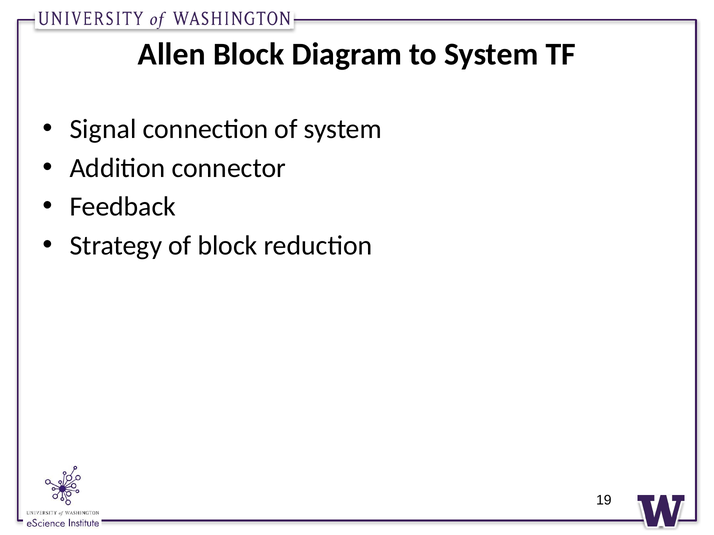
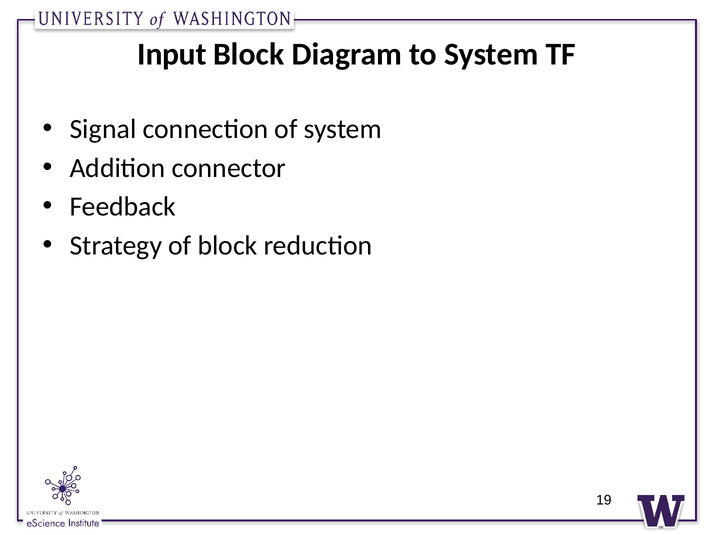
Allen: Allen -> Input
